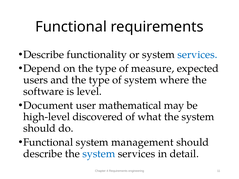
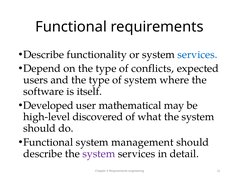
measure: measure -> conflicts
level: level -> itself
Document: Document -> Developed
system at (99, 154) colour: blue -> purple
